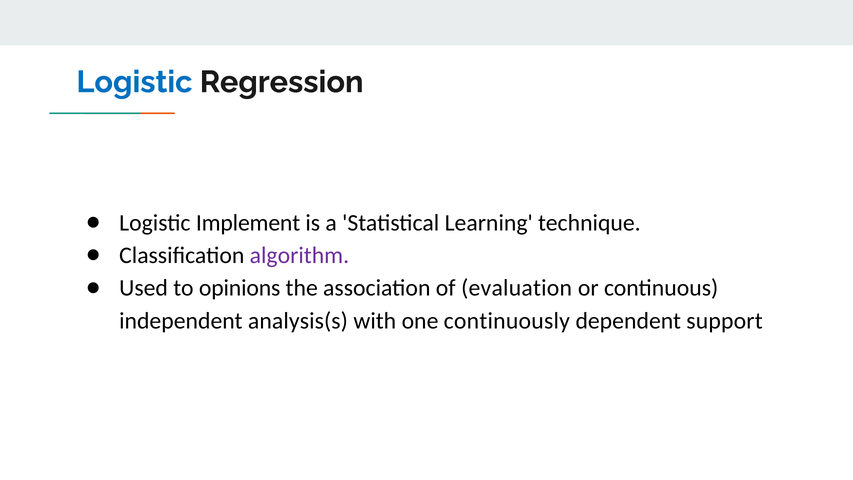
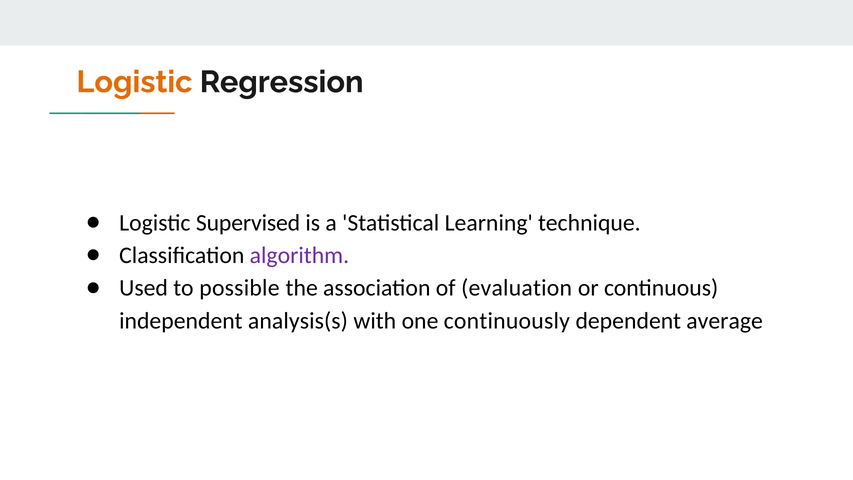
Logistic at (134, 82) colour: blue -> orange
Implement: Implement -> Supervised
opinions: opinions -> possible
support: support -> average
